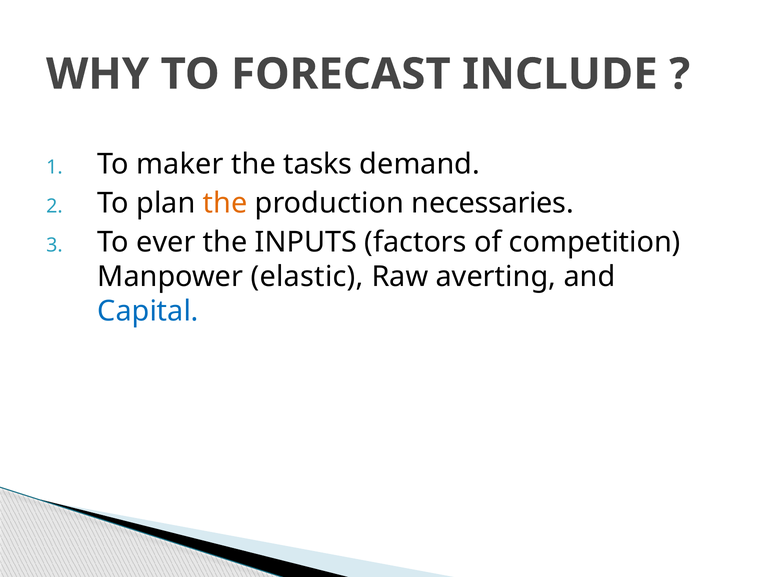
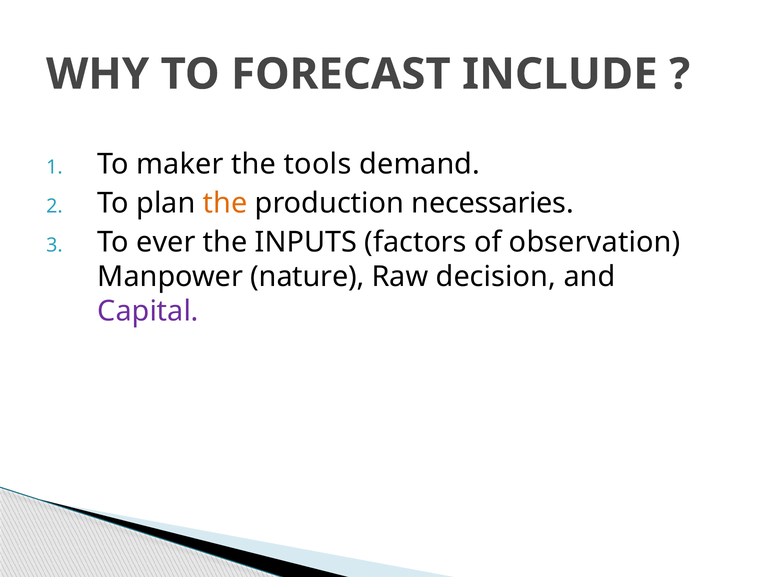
tasks: tasks -> tools
competition: competition -> observation
elastic: elastic -> nature
averting: averting -> decision
Capital colour: blue -> purple
